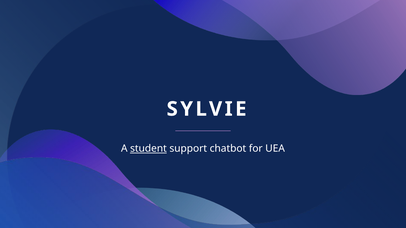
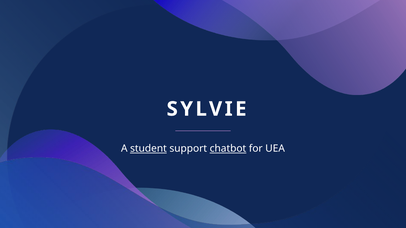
chatbot underline: none -> present
